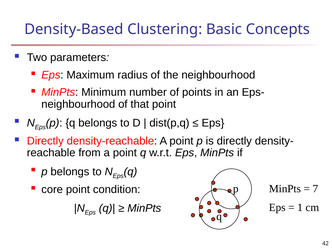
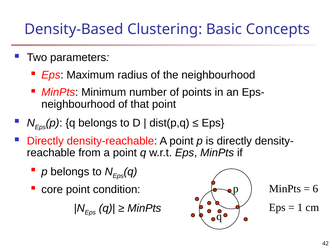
7: 7 -> 6
